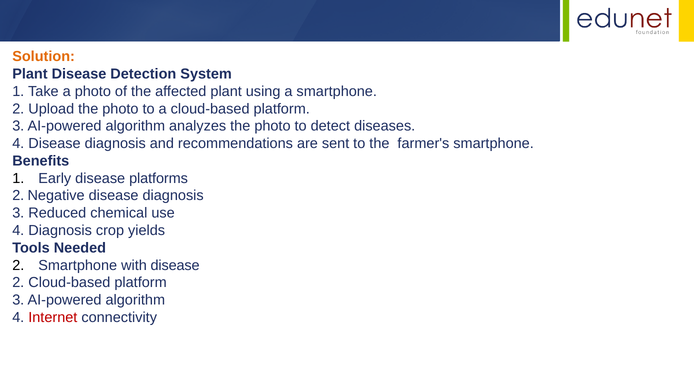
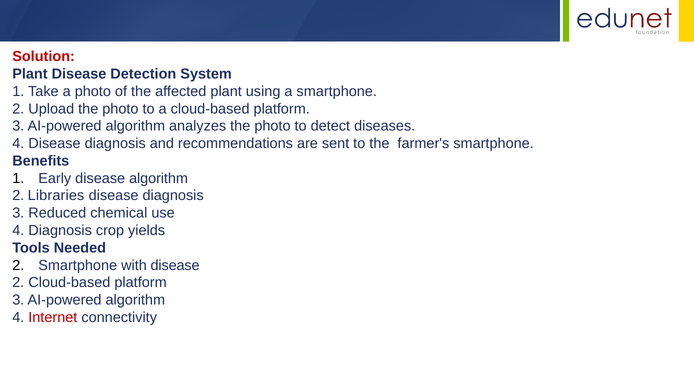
Solution colour: orange -> red
disease platforms: platforms -> algorithm
Negative: Negative -> Libraries
